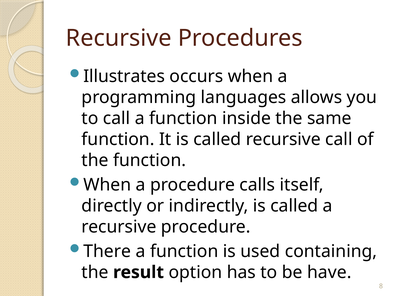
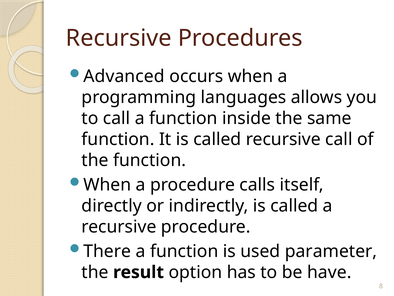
Illustrates: Illustrates -> Advanced
containing: containing -> parameter
